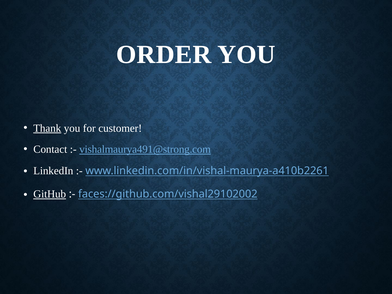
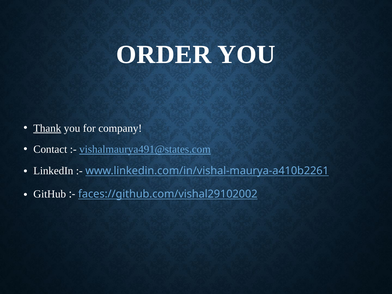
customer: customer -> company
vishalmaurya491@strong.com: vishalmaurya491@strong.com -> vishalmaurya491@states.com
GitHub underline: present -> none
